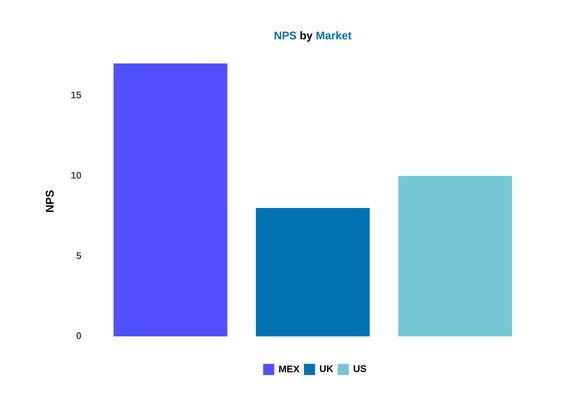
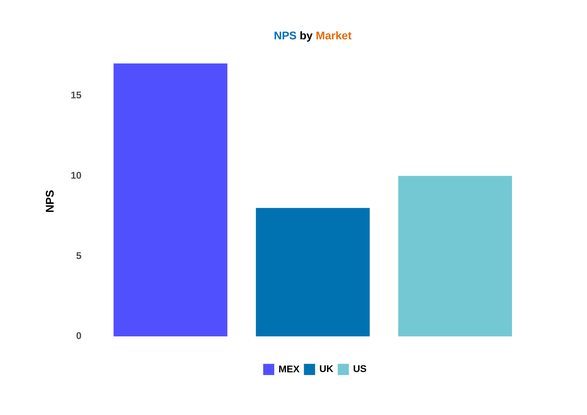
Market colour: blue -> orange
